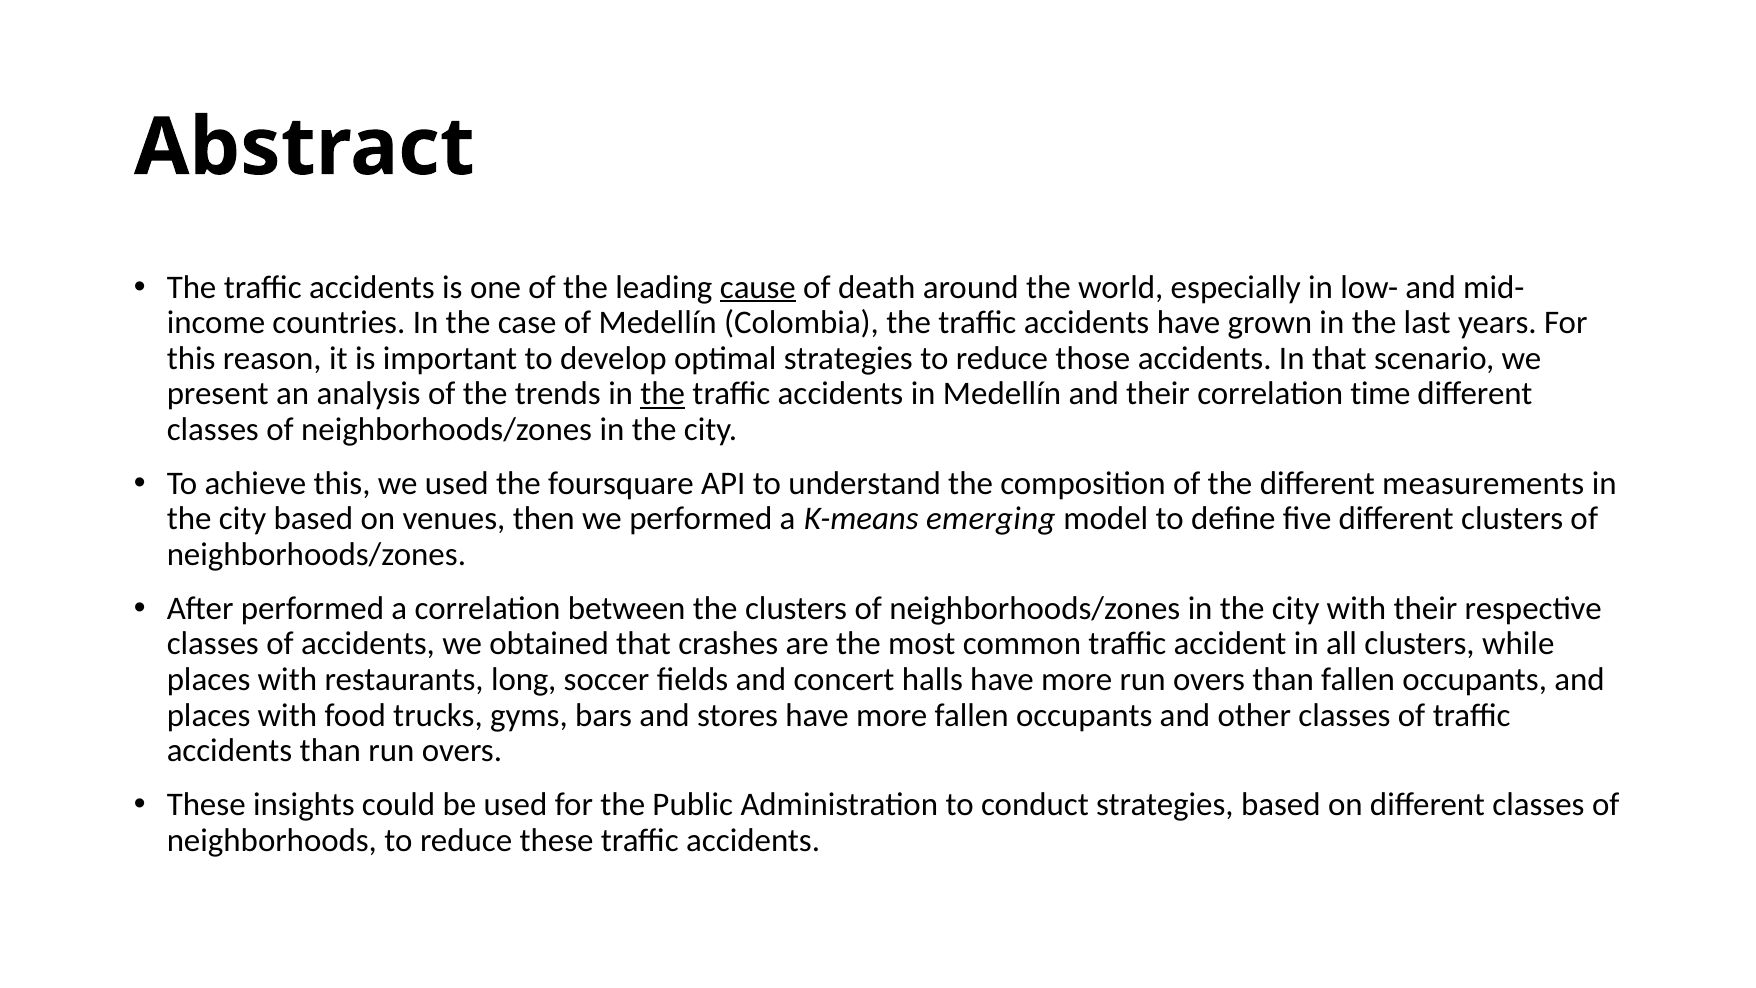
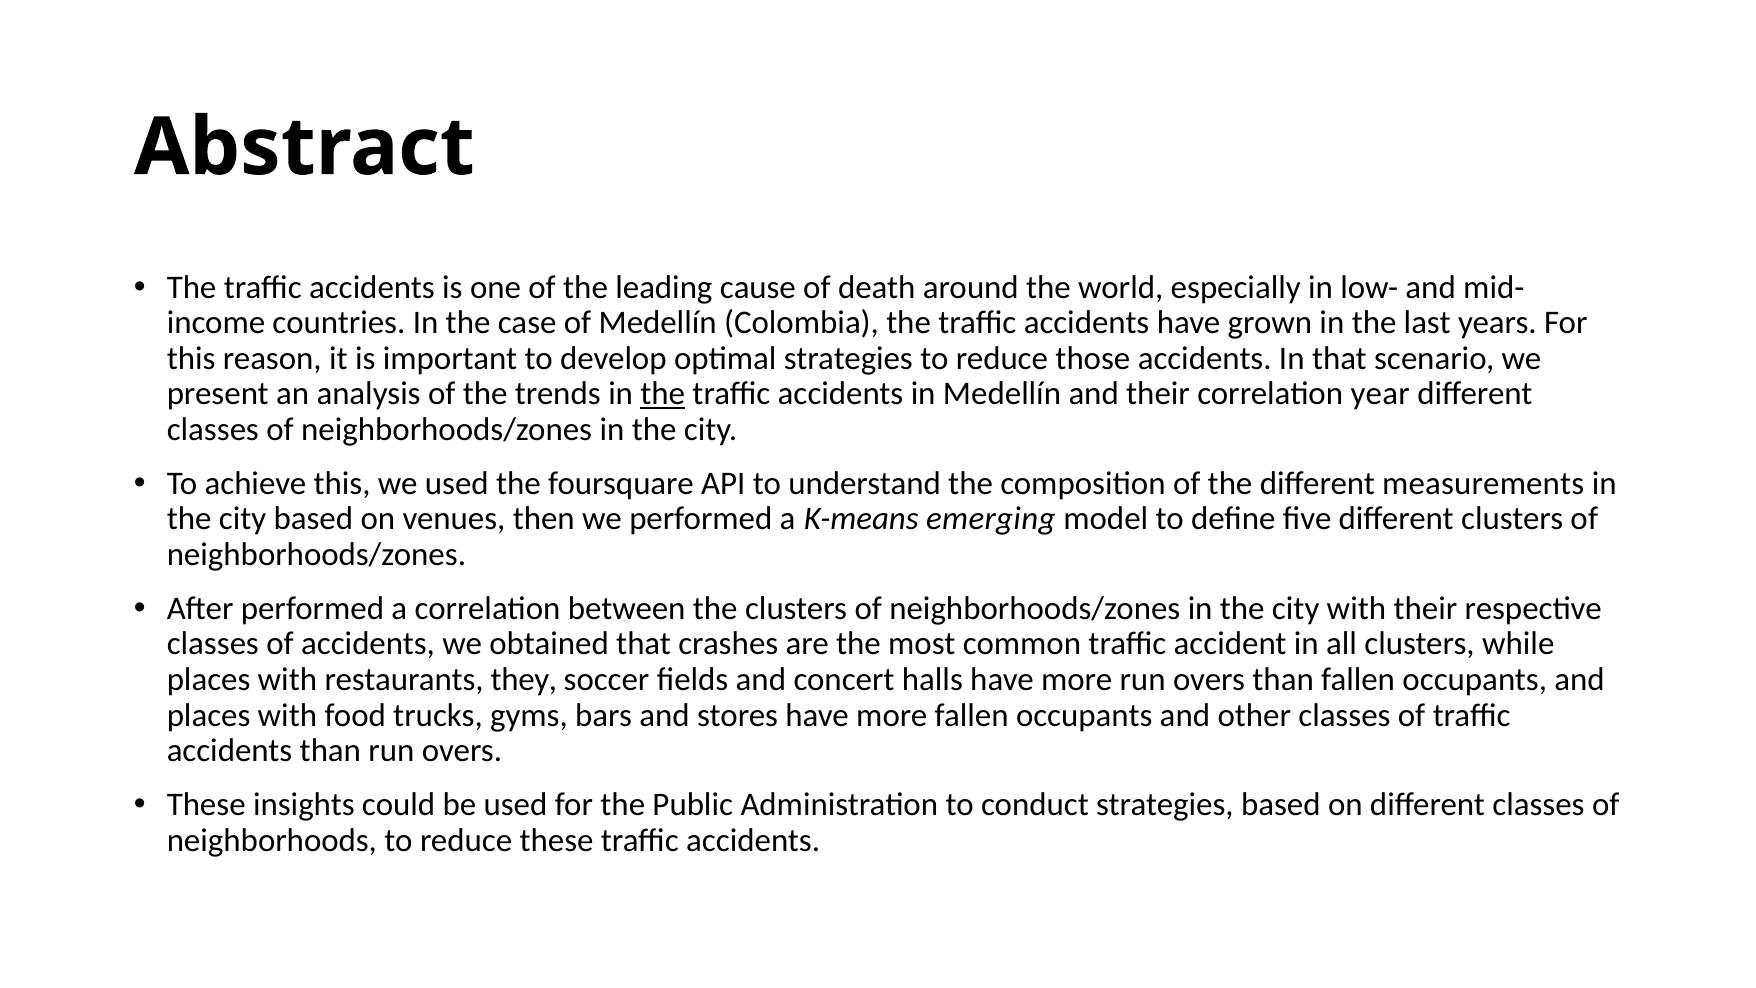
cause underline: present -> none
time: time -> year
long: long -> they
